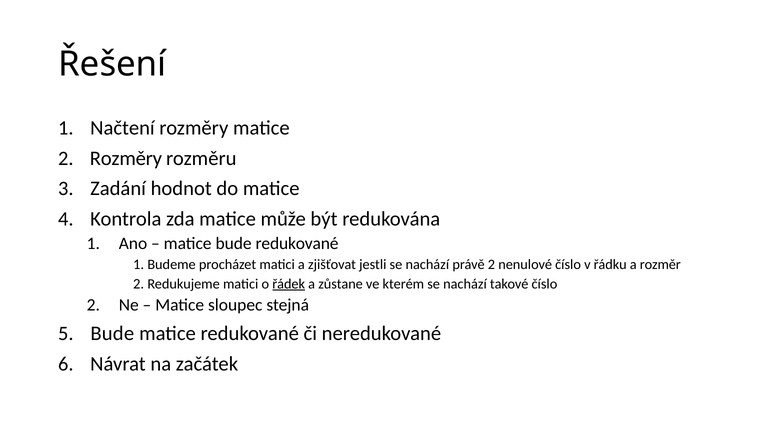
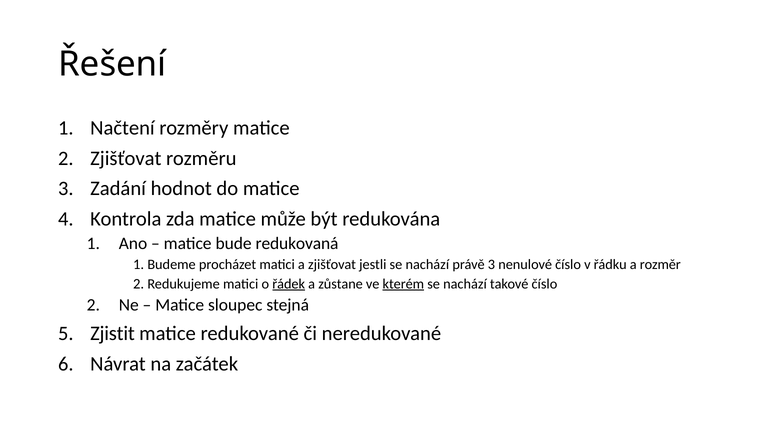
Rozměry at (126, 158): Rozměry -> Zjišťovat
bude redukované: redukované -> redukovaná
právě 2: 2 -> 3
kterém underline: none -> present
Bude at (112, 333): Bude -> Zjistit
